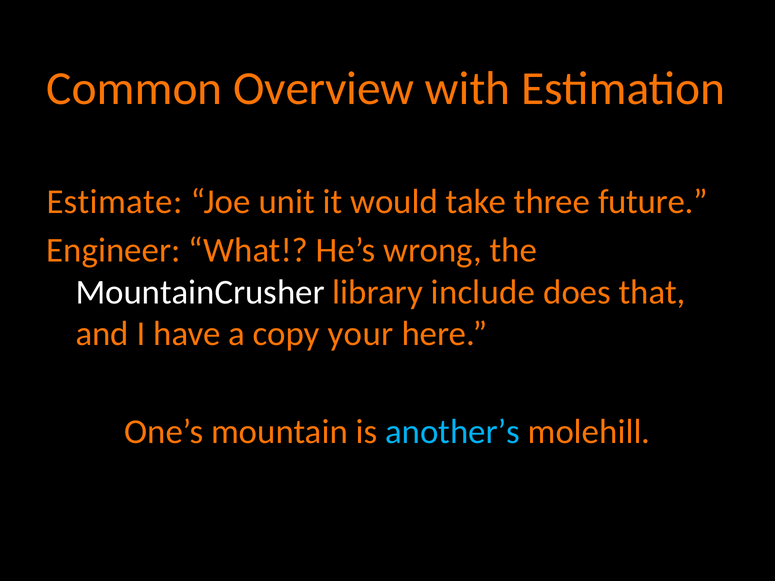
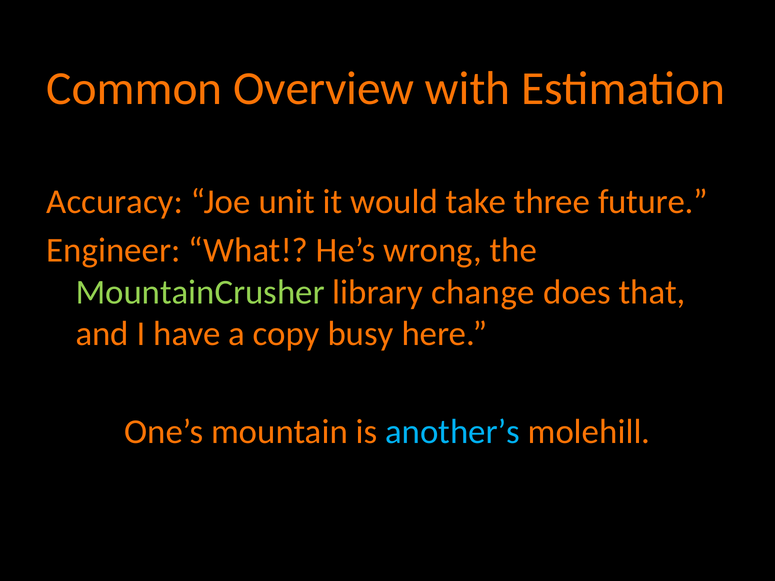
Estimate: Estimate -> Accuracy
MountainCrusher colour: white -> light green
include: include -> change
your: your -> busy
